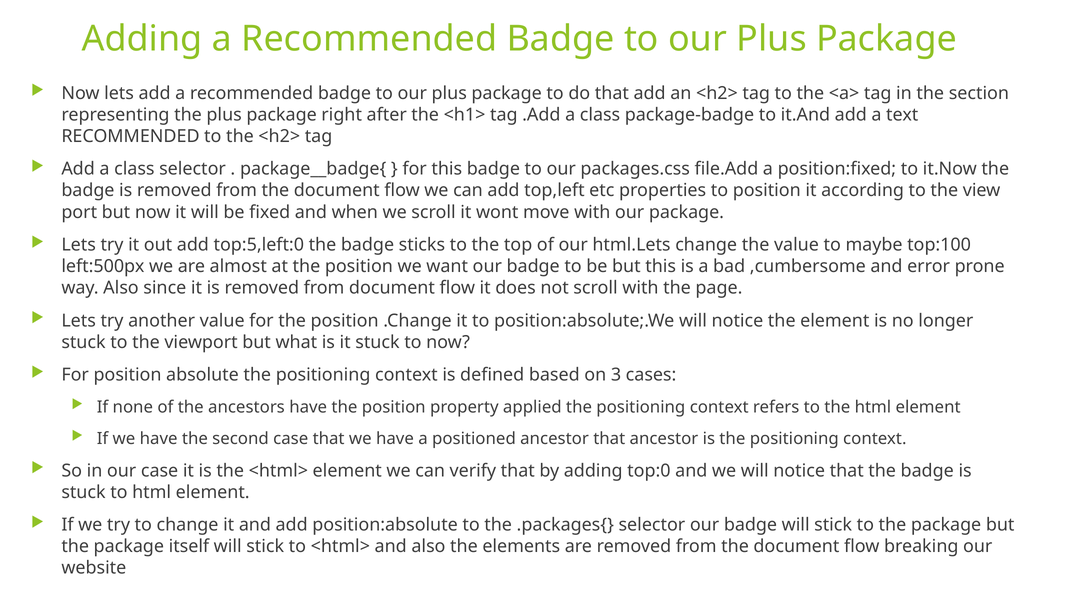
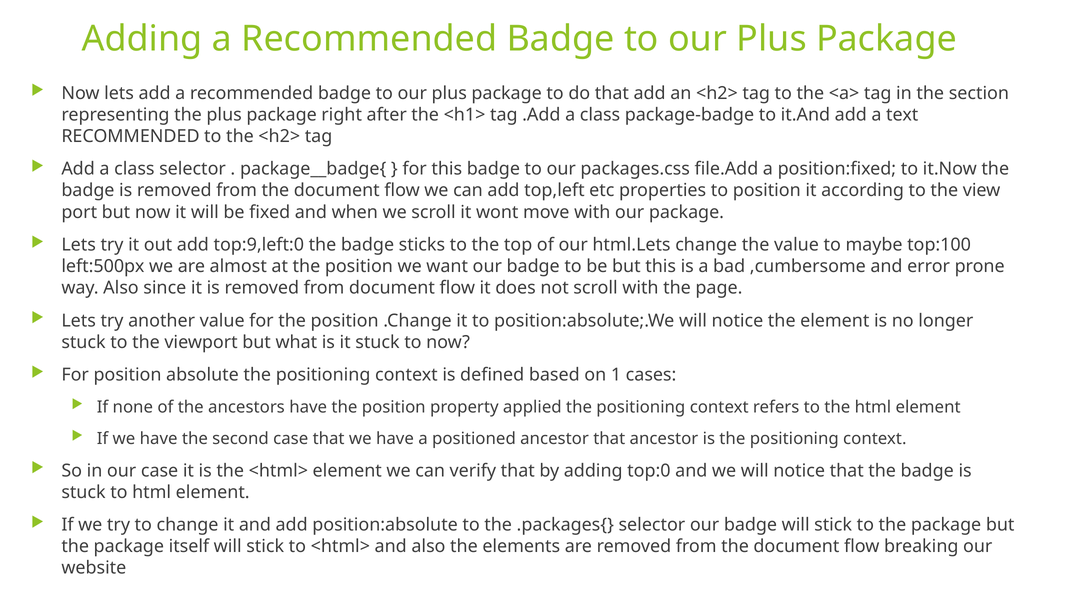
top:5,left:0: top:5,left:0 -> top:9,left:0
3: 3 -> 1
